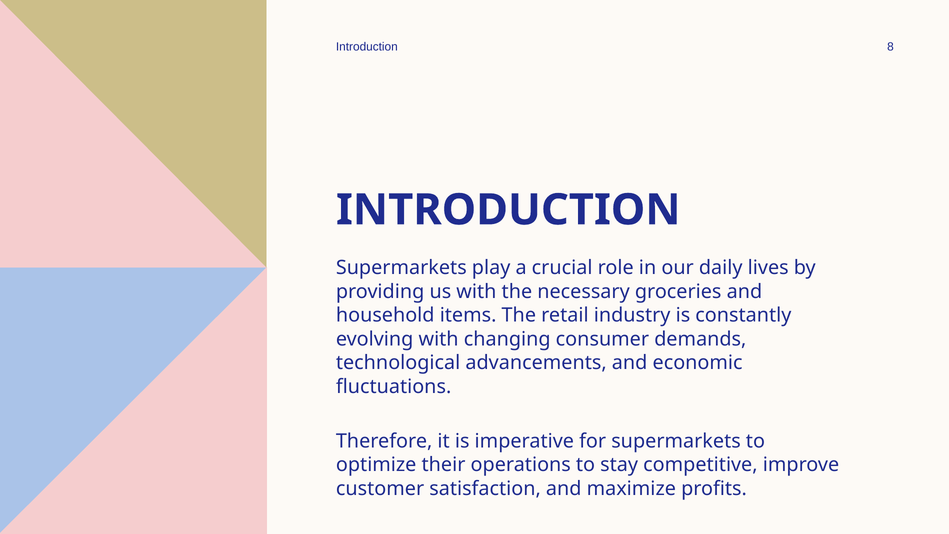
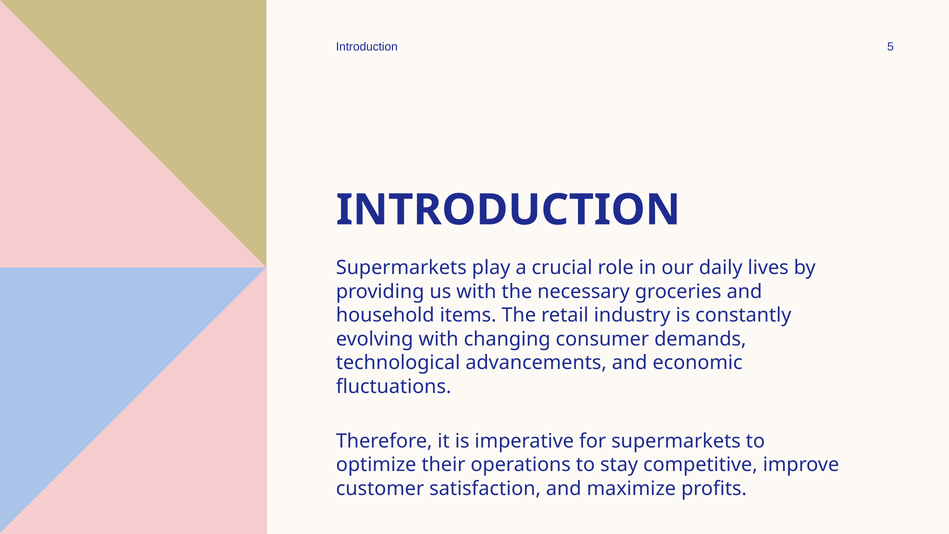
8: 8 -> 5
